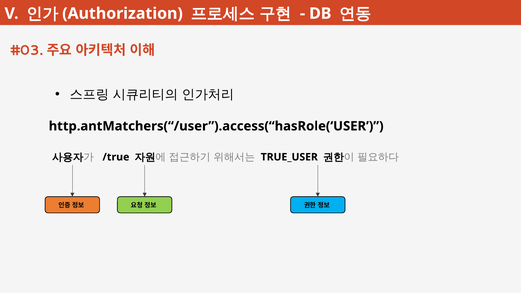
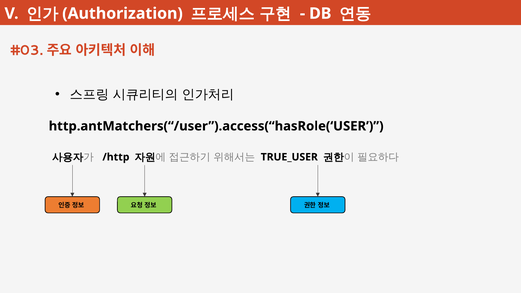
/true: /true -> /http
